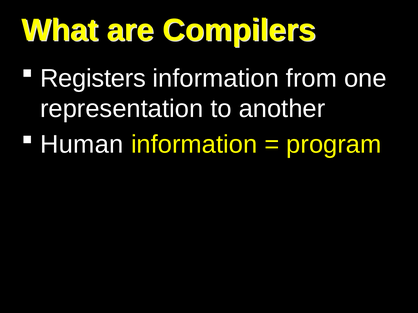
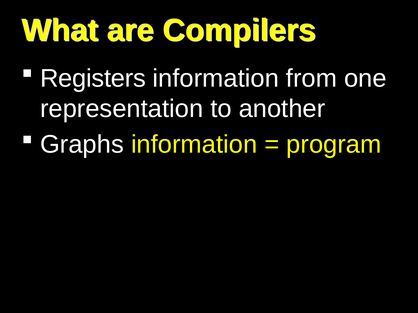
Human: Human -> Graphs
